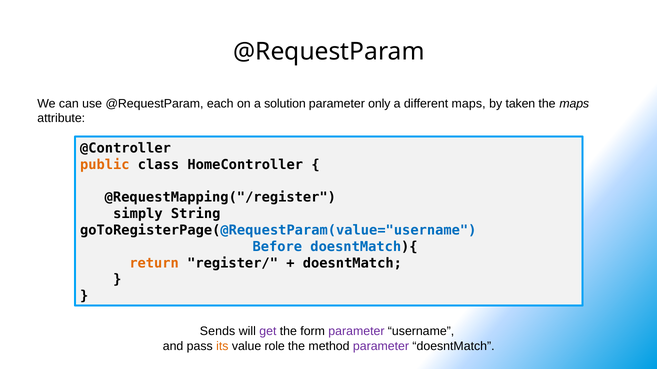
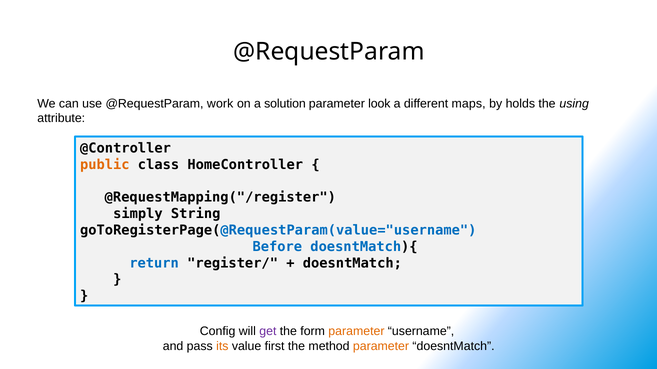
each: each -> work
only: only -> look
taken: taken -> holds
the maps: maps -> using
return colour: orange -> blue
Sends: Sends -> Config
parameter at (356, 332) colour: purple -> orange
role: role -> first
parameter at (381, 347) colour: purple -> orange
